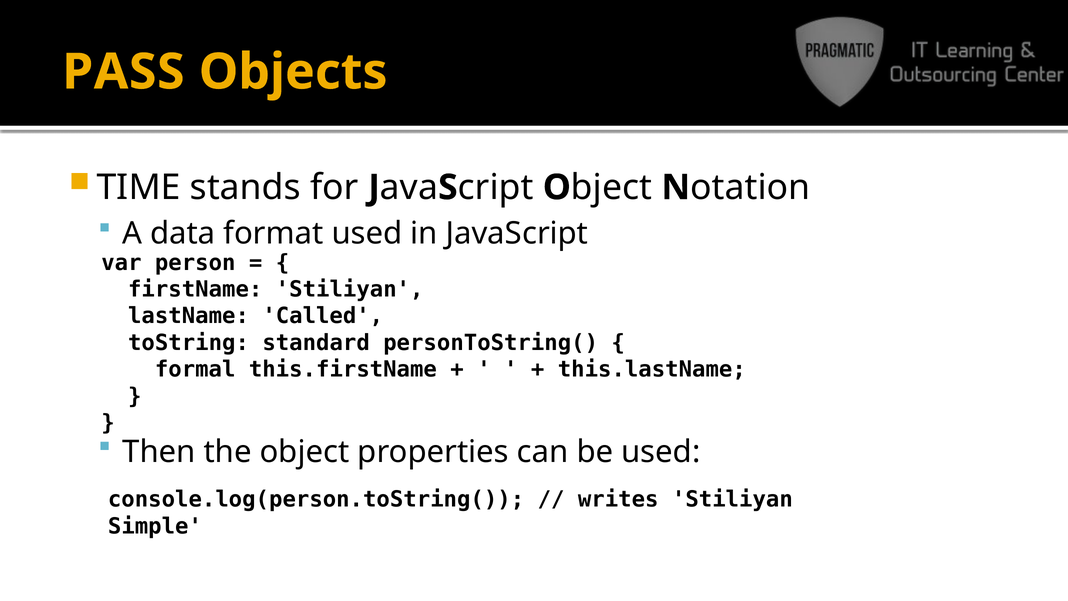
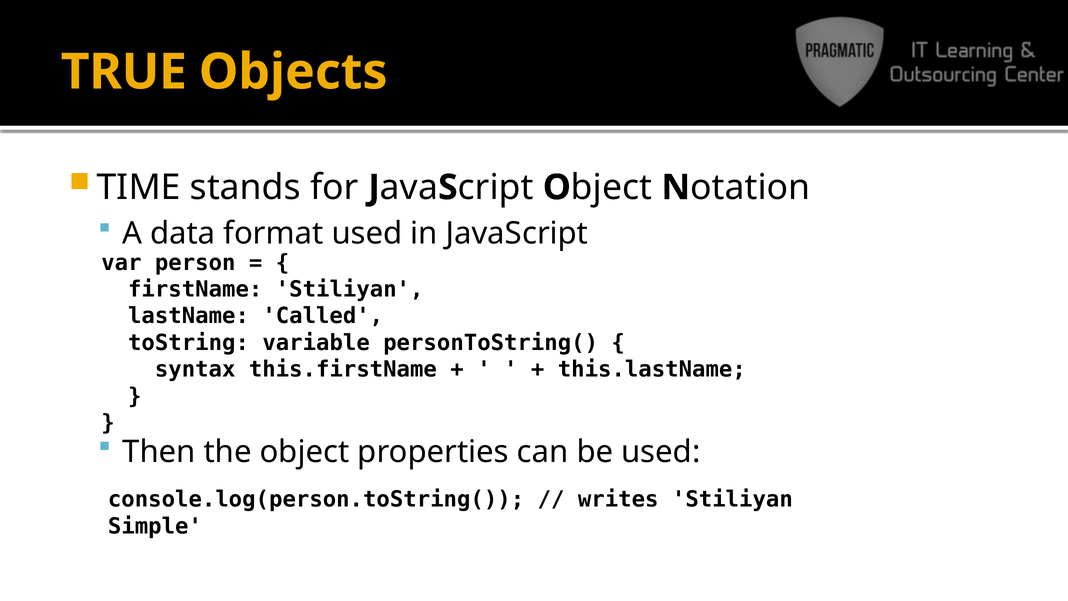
PASS: PASS -> TRUE
standard: standard -> variable
formal: formal -> syntax
